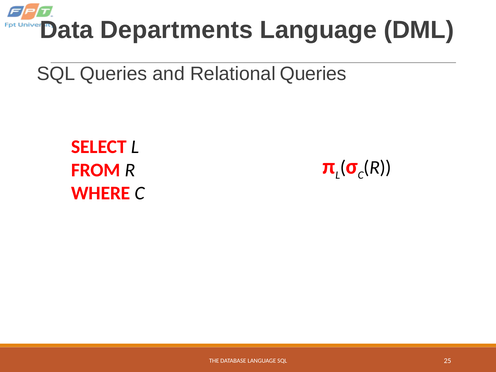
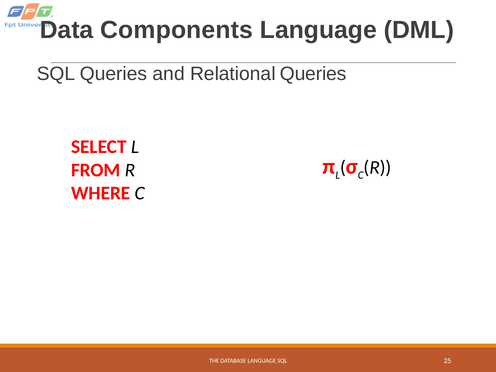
Departments: Departments -> Components
